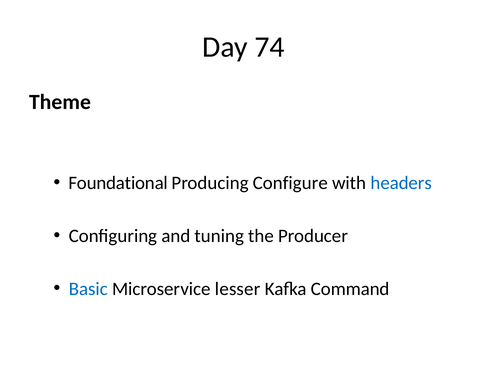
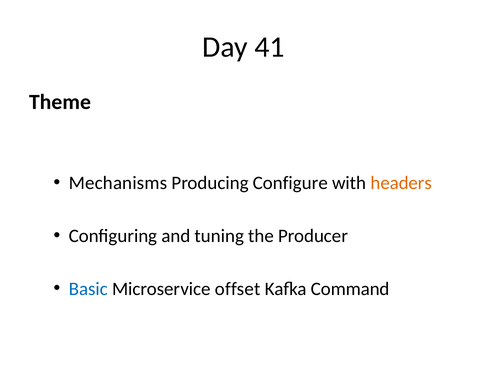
74: 74 -> 41
Foundational: Foundational -> Mechanisms
headers colour: blue -> orange
lesser: lesser -> offset
